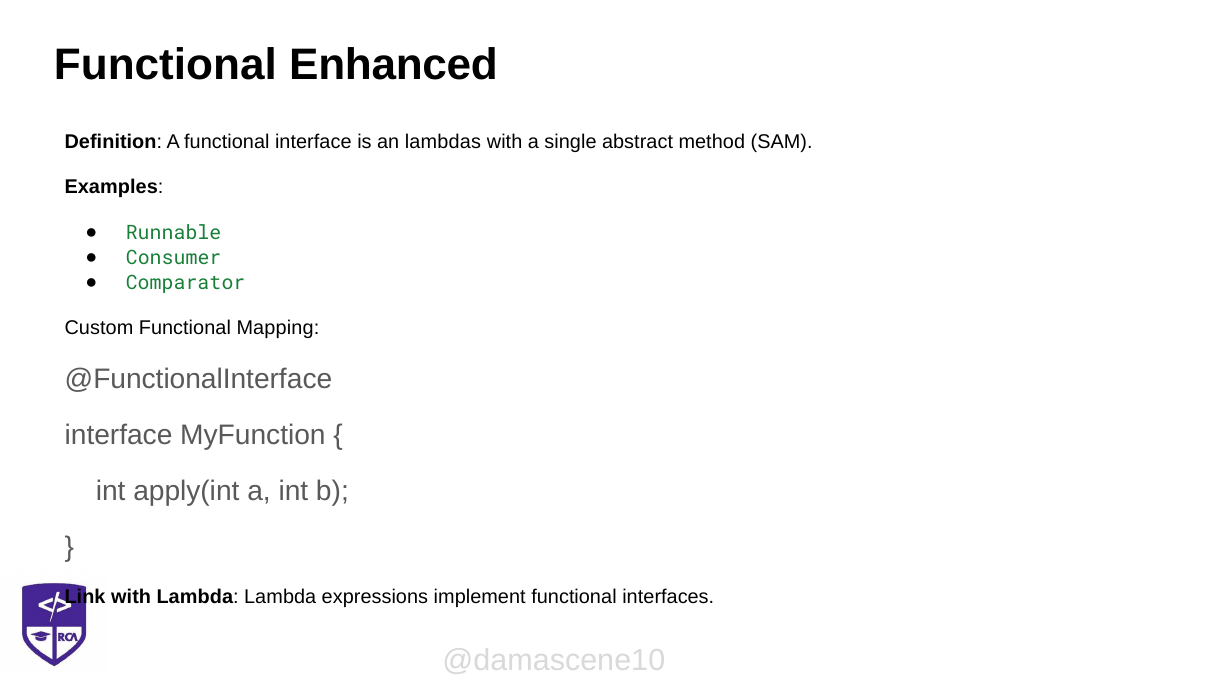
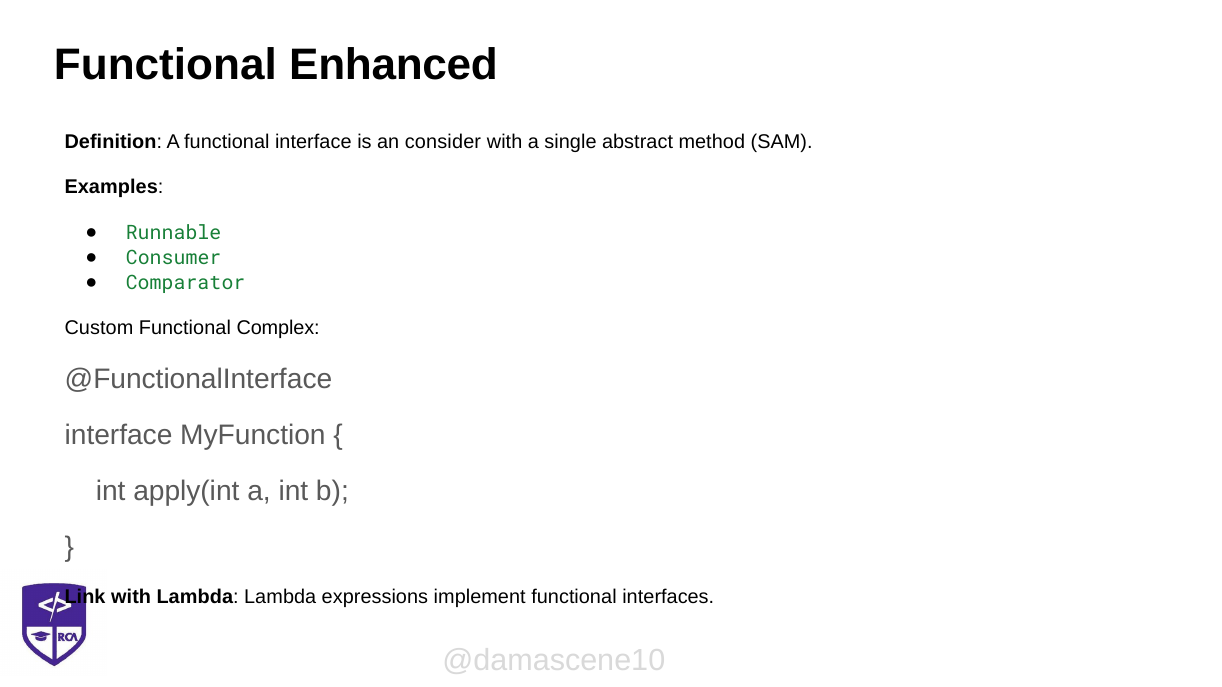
lambdas: lambdas -> consider
Mapping: Mapping -> Complex
